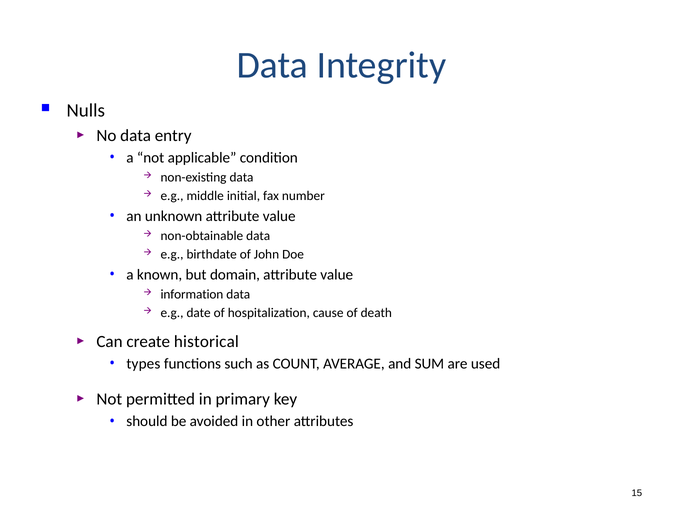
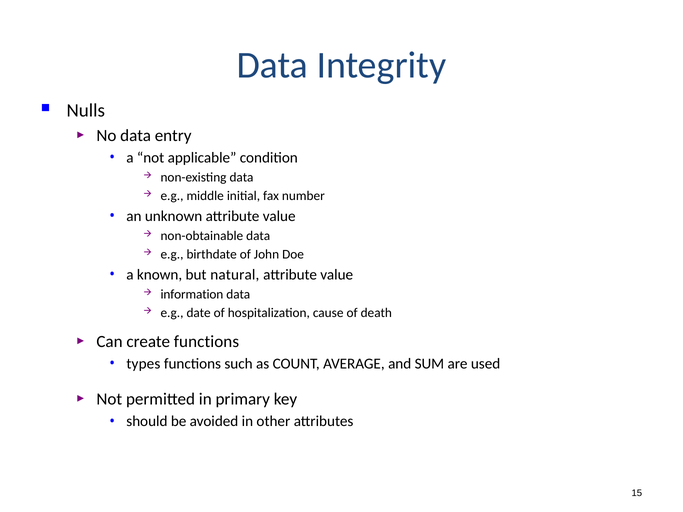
domain: domain -> natural
create historical: historical -> functions
